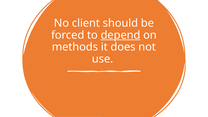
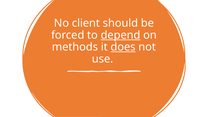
does underline: none -> present
